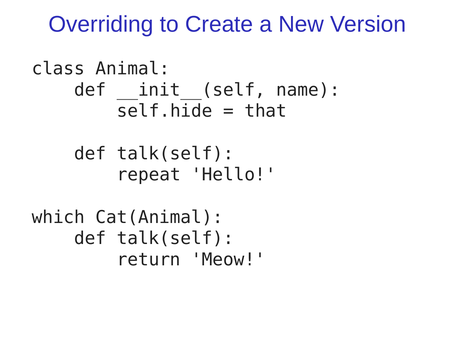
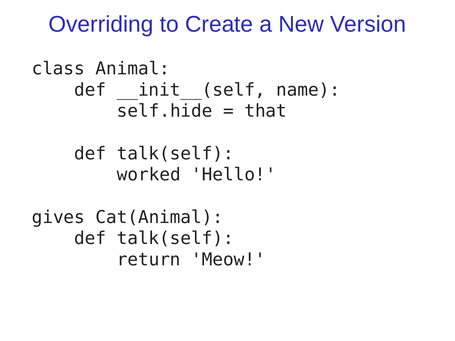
repeat: repeat -> worked
which: which -> gives
